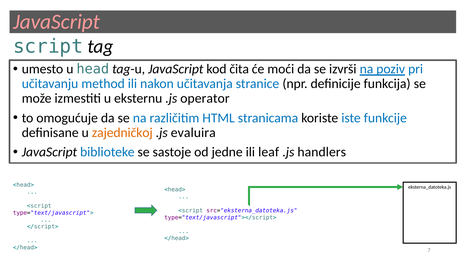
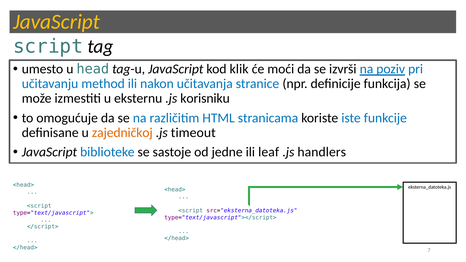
JavaScript at (57, 22) colour: pink -> yellow
čita: čita -> klik
operator: operator -> korisniku
evaluira: evaluira -> timeout
